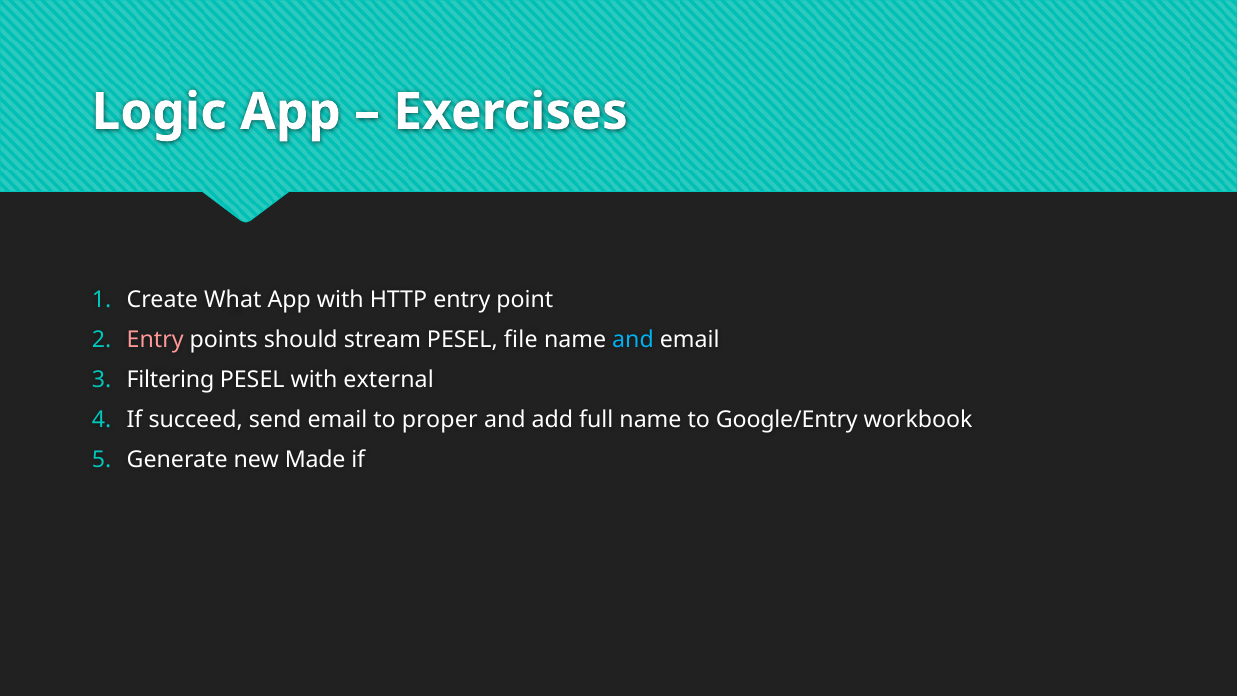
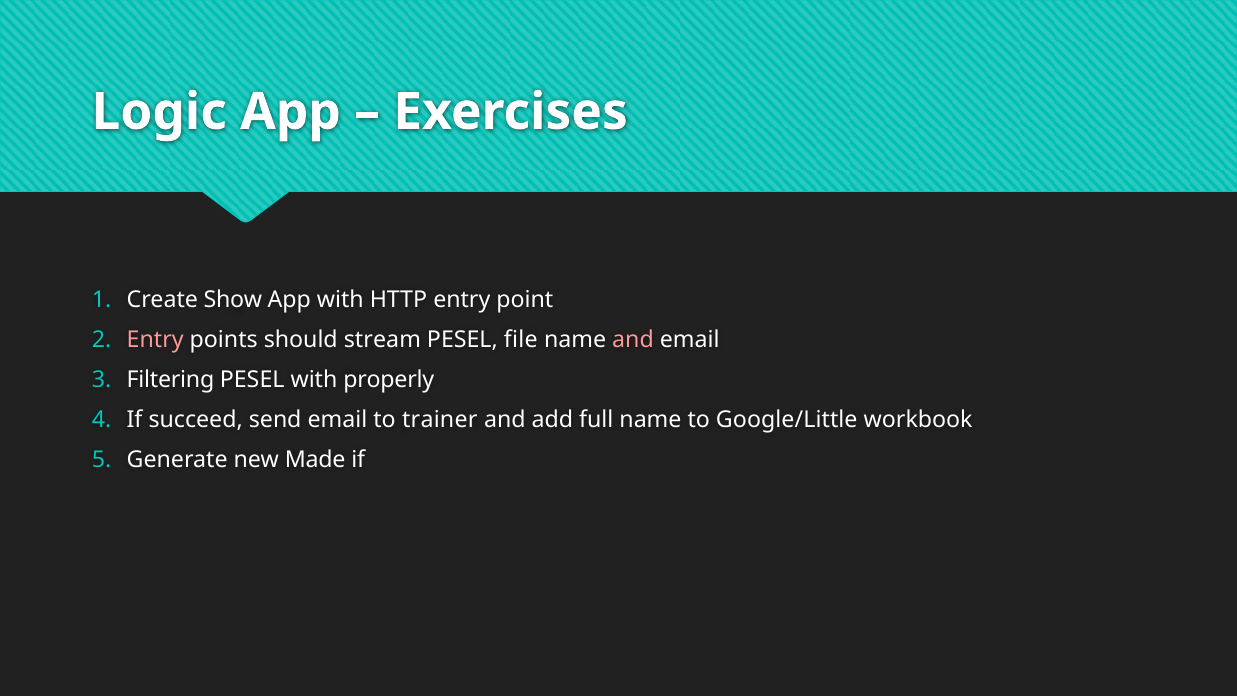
What: What -> Show
and at (633, 340) colour: light blue -> pink
external: external -> properly
proper: proper -> trainer
Google/Entry: Google/Entry -> Google/Little
